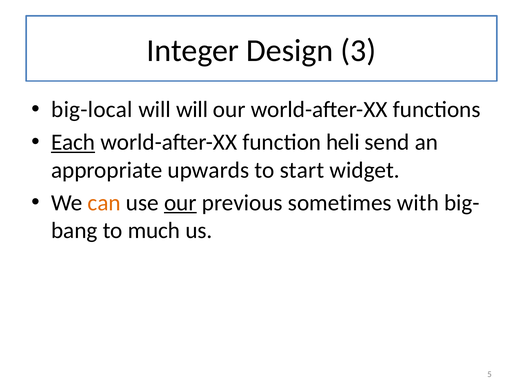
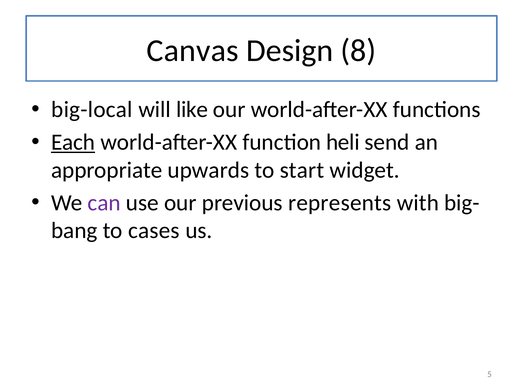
Integer: Integer -> Canvas
3: 3 -> 8
will will: will -> like
can colour: orange -> purple
our at (180, 203) underline: present -> none
sometimes: sometimes -> represents
much: much -> cases
